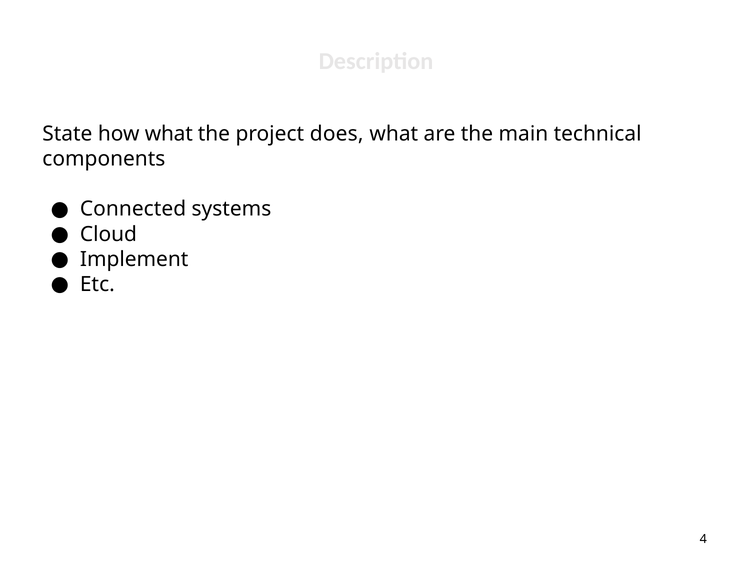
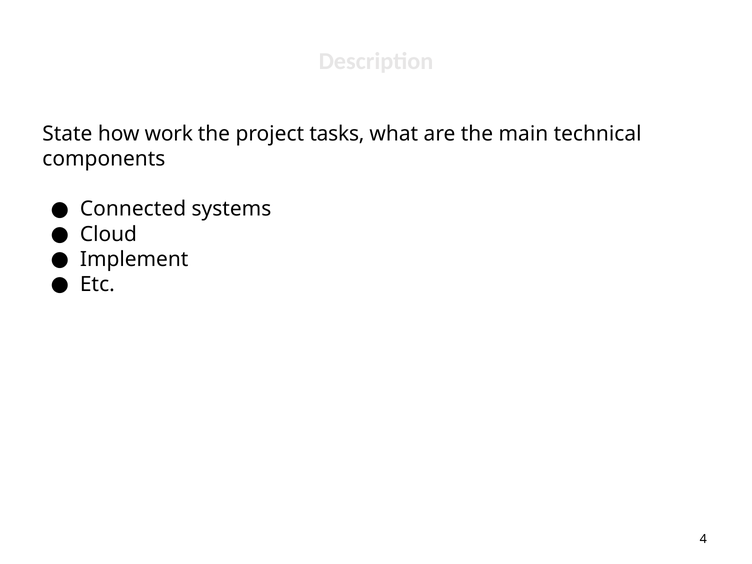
how what: what -> work
does: does -> tasks
